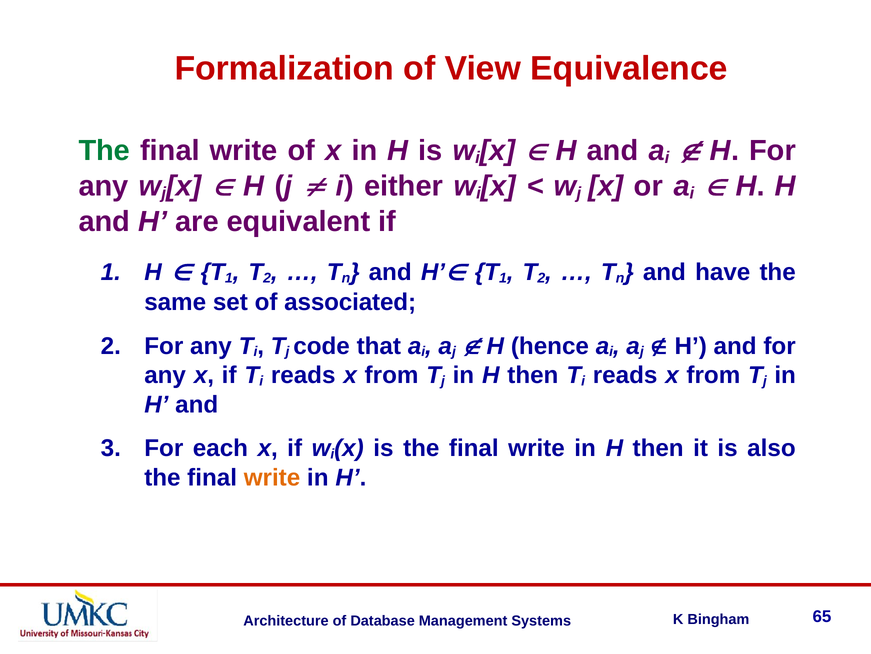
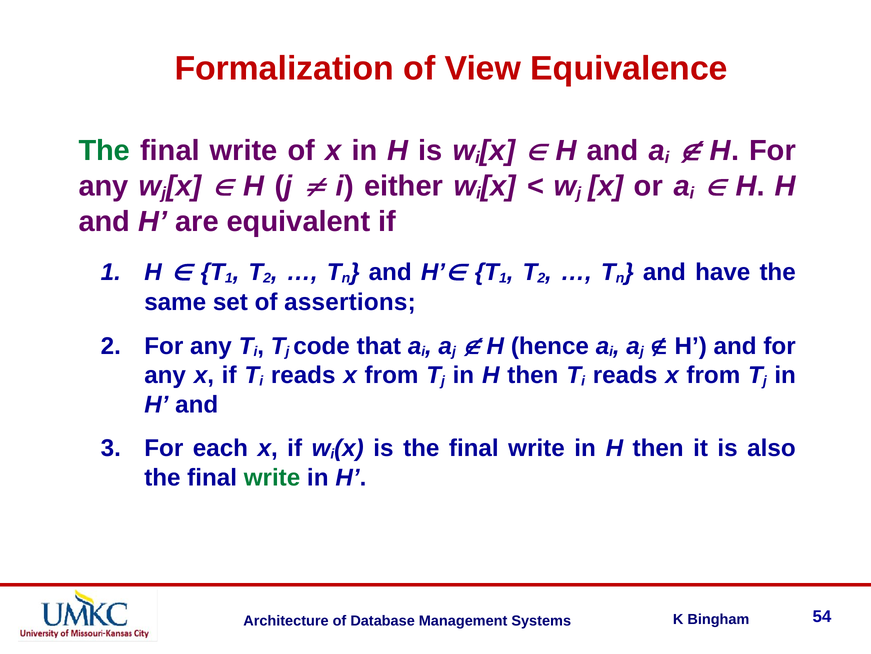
associated: associated -> assertions
write at (272, 477) colour: orange -> green
65: 65 -> 54
